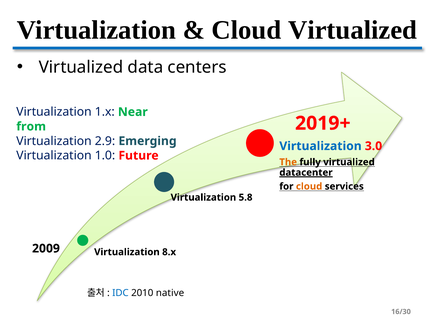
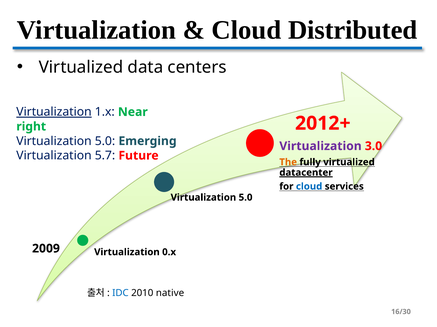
Cloud Virtualized: Virtualized -> Distributed
Virtualization at (54, 112) underline: none -> present
2019+: 2019+ -> 2012+
from: from -> right
2.9 at (105, 141): 2.9 -> 5.0
Virtualization at (321, 146) colour: blue -> purple
1.0: 1.0 -> 5.7
cloud at (309, 187) colour: orange -> blue
5.8 at (246, 198): 5.8 -> 5.0
8.x: 8.x -> 0.x
